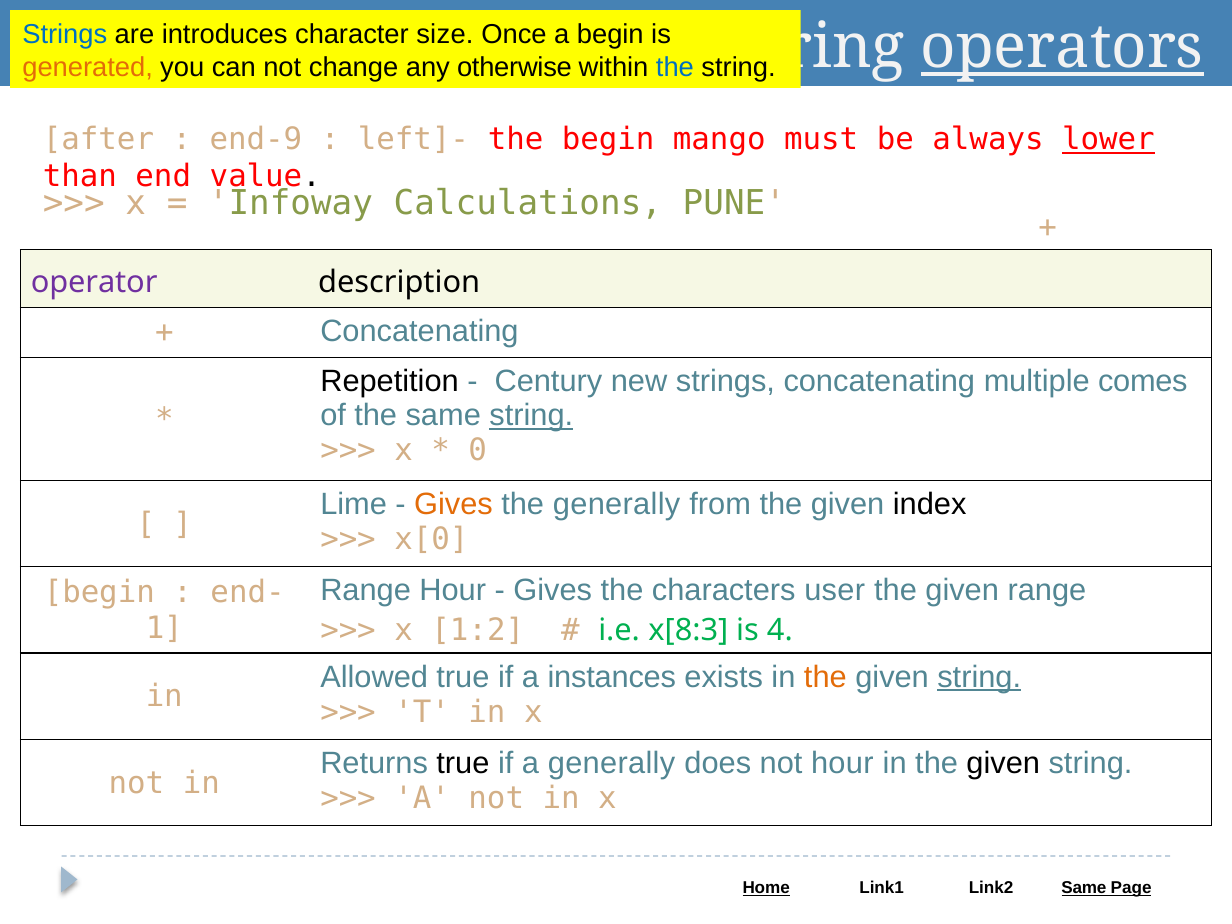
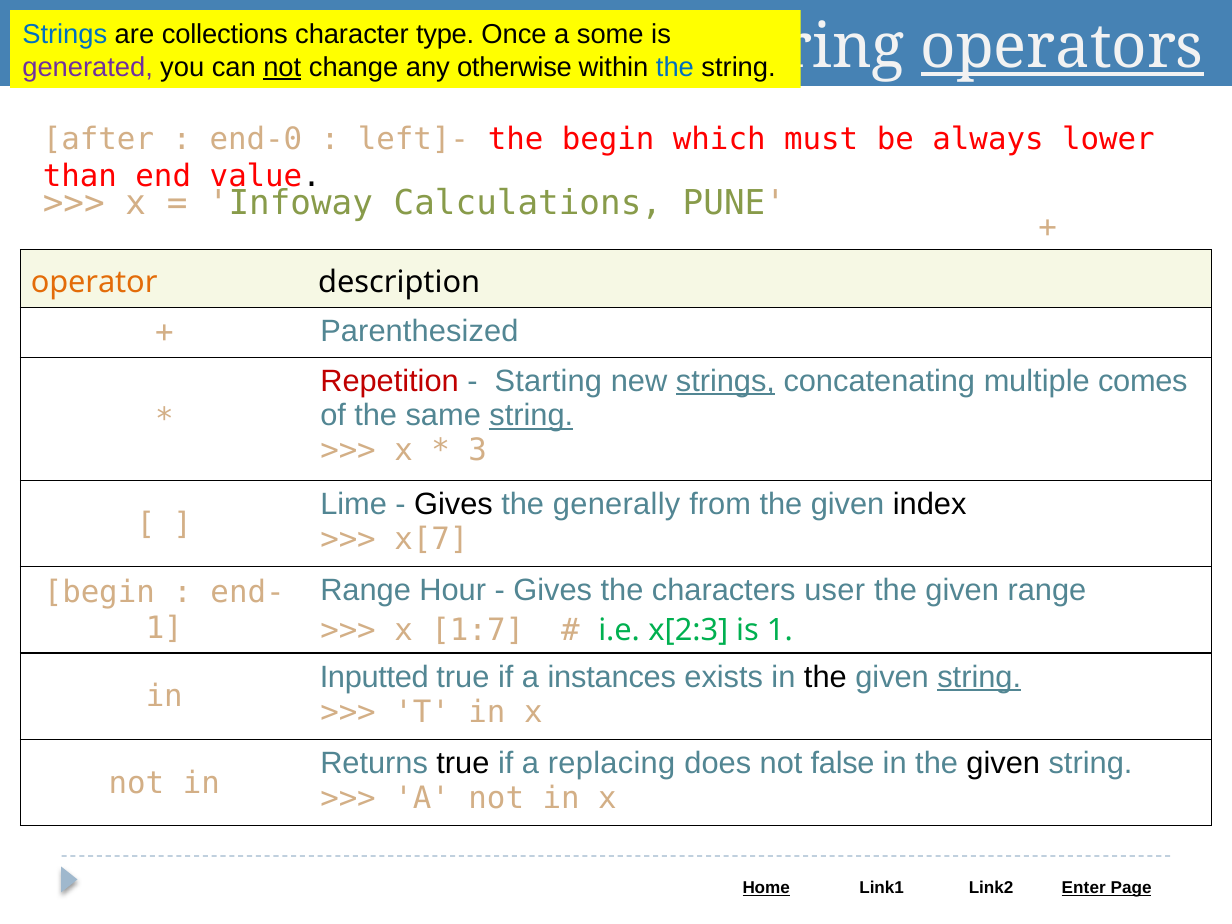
introduces: introduces -> collections
size: size -> type
a begin: begin -> some
generated colour: orange -> purple
not at (282, 67) underline: none -> present
end-9: end-9 -> end-0
mango: mango -> which
lower underline: present -> none
operator colour: purple -> orange
Concatenating at (419, 331): Concatenating -> Parenthesized
Repetition colour: black -> red
Century: Century -> Starting
strings at (725, 381) underline: none -> present
0: 0 -> 3
Gives at (453, 504) colour: orange -> black
x[0: x[0 -> x[7
1:2: 1:2 -> 1:7
x[8:3: x[8:3 -> x[2:3
is 4: 4 -> 1
Allowed: Allowed -> Inputted
the at (825, 677) colour: orange -> black
a generally: generally -> replacing
not hour: hour -> false
Same at (1084, 888): Same -> Enter
